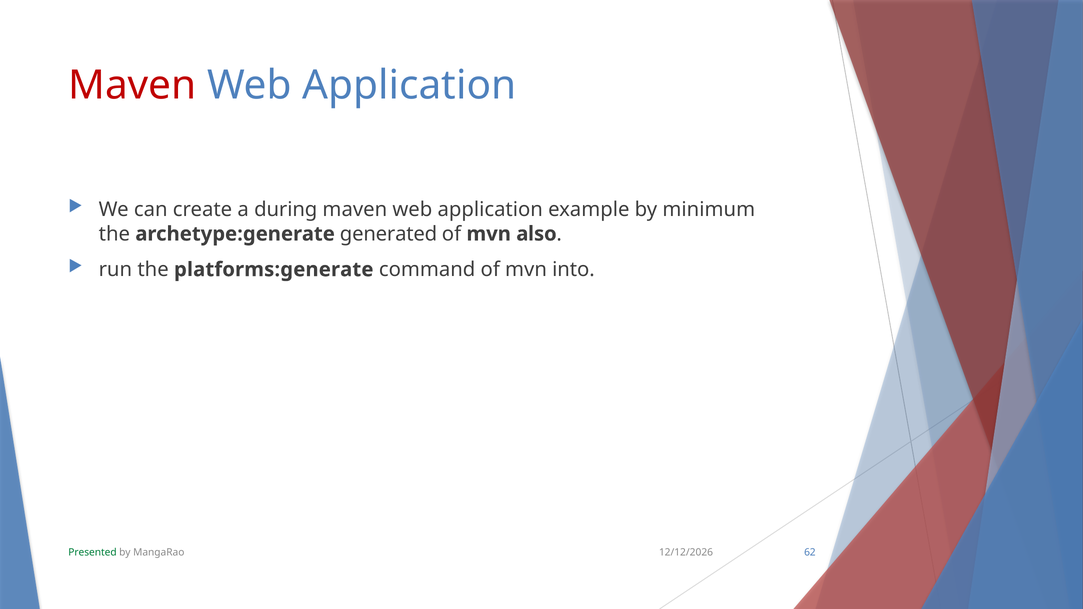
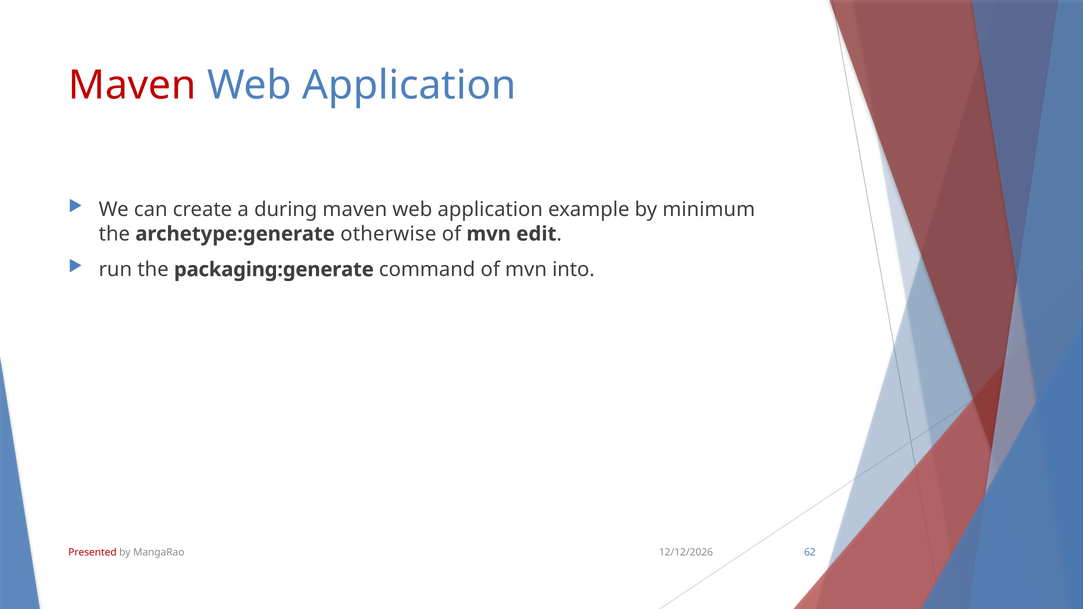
generated: generated -> otherwise
also: also -> edit
platforms:generate: platforms:generate -> packaging:generate
Presented colour: green -> red
